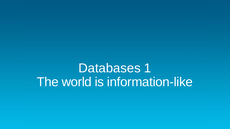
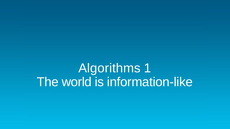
Databases: Databases -> Algorithms
